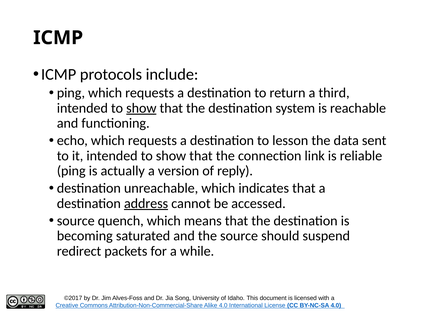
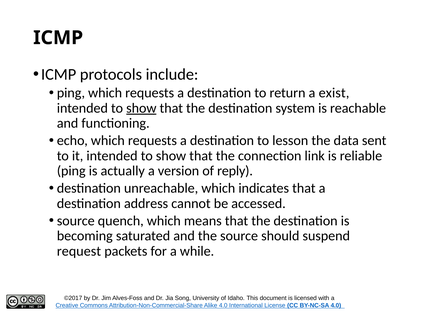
third: third -> exist
address underline: present -> none
redirect: redirect -> request
